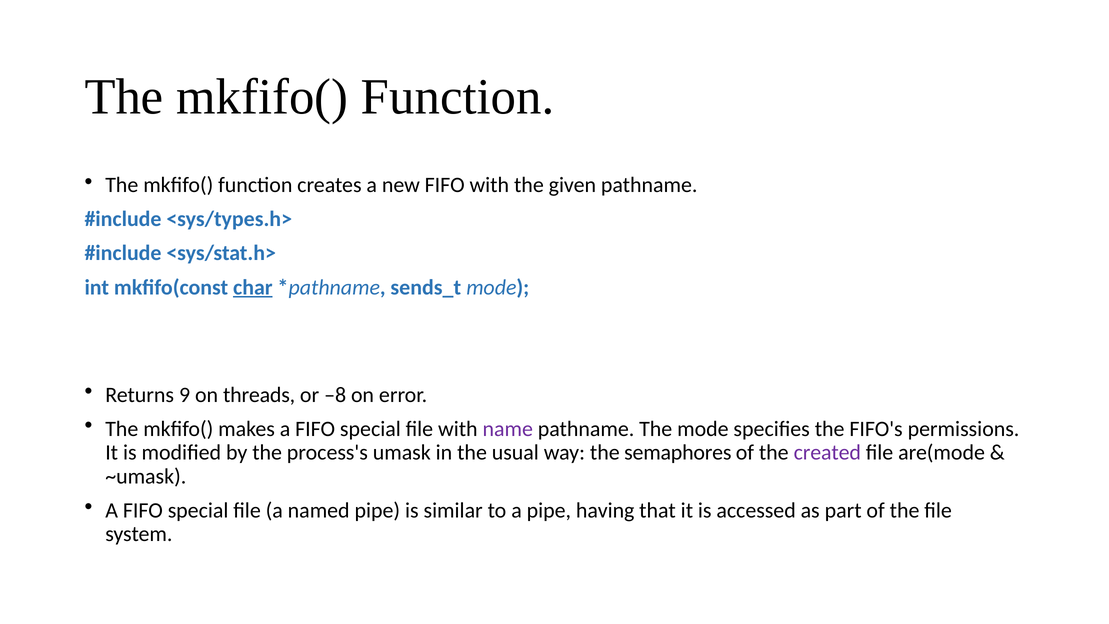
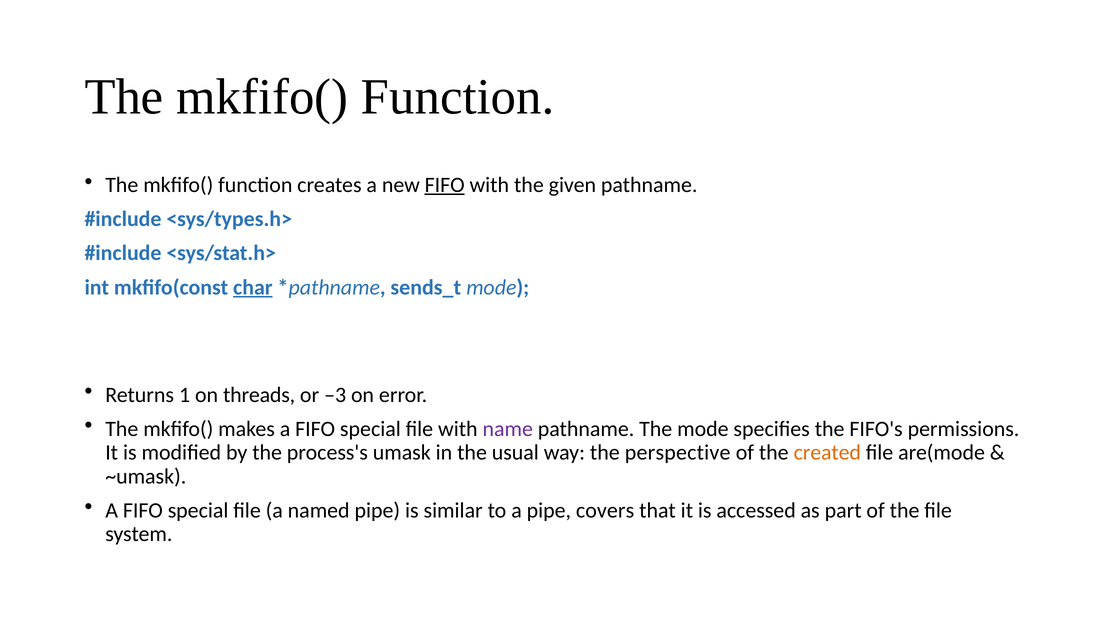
FIFO at (445, 185) underline: none -> present
9: 9 -> 1
–8: –8 -> –3
semaphores: semaphores -> perspective
created colour: purple -> orange
having: having -> covers
